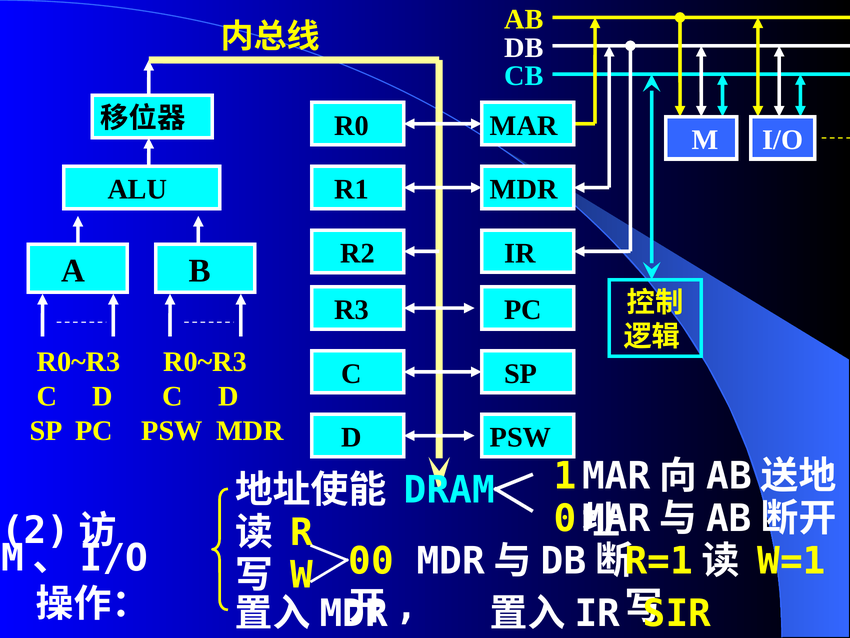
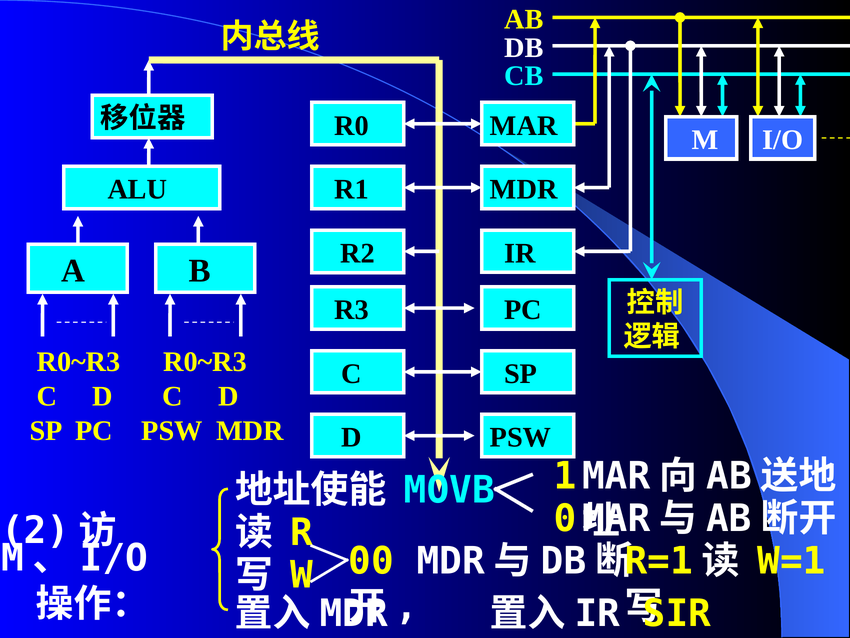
DRAM: DRAM -> MOVB
